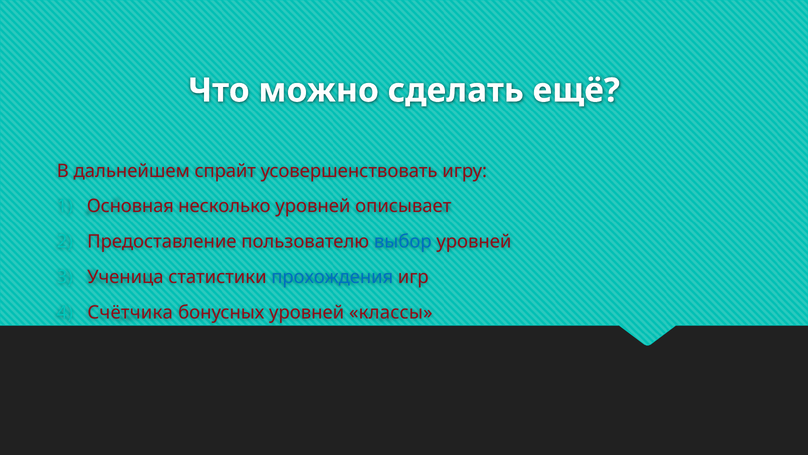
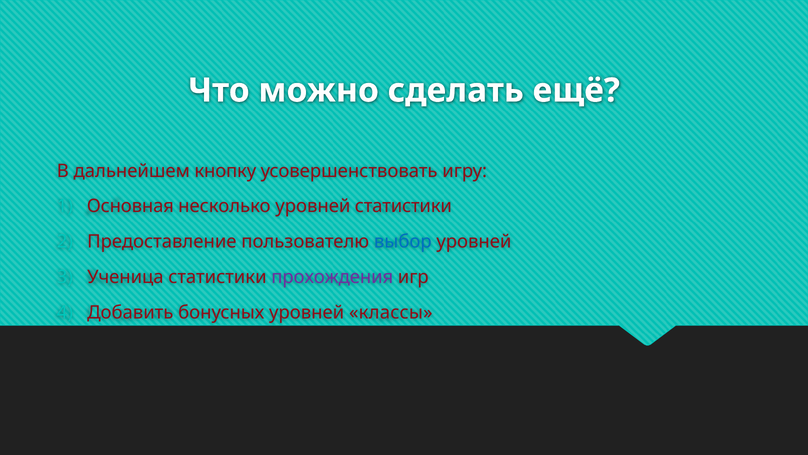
спрайт: спрайт -> кнопку
уровней описывает: описывает -> статистики
прохождения colour: blue -> purple
Счётчика: Счётчика -> Добавить
